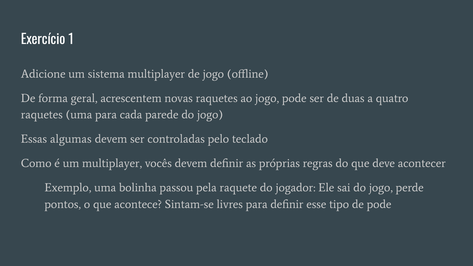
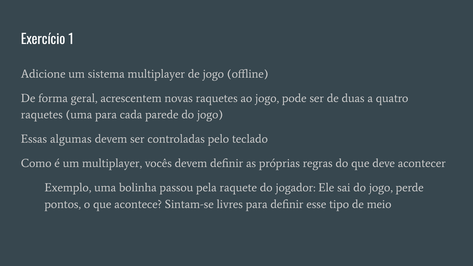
de pode: pode -> meio
